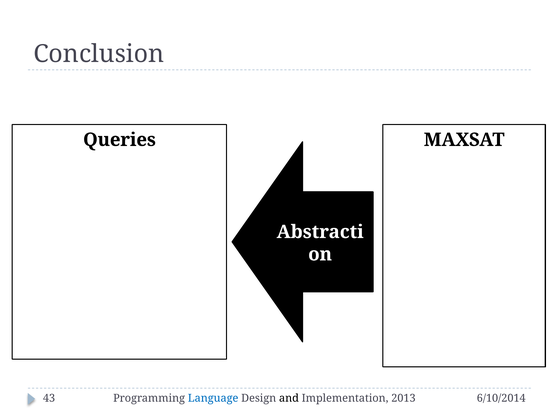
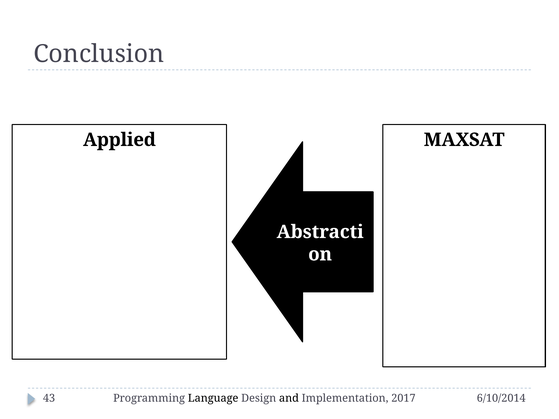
Queries: Queries -> Applied
Language colour: blue -> black
2013: 2013 -> 2017
